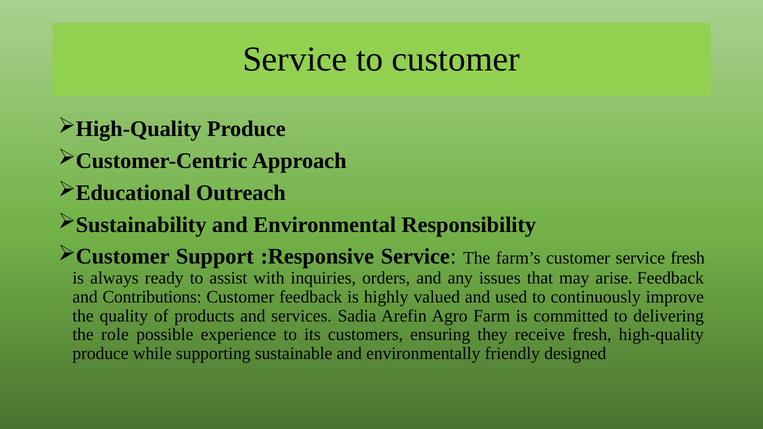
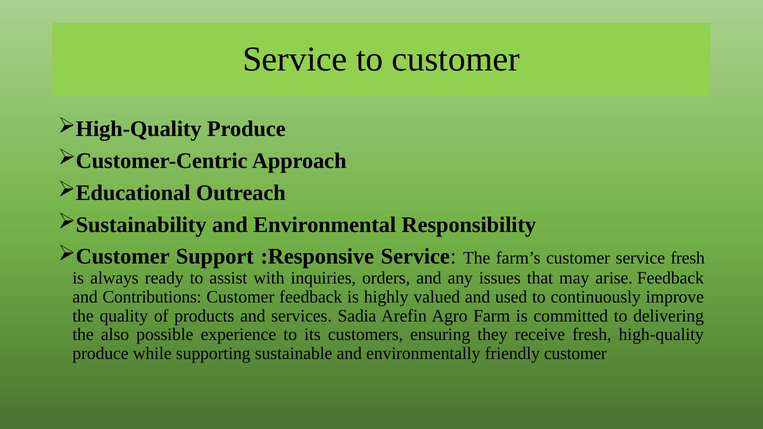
role: role -> also
friendly designed: designed -> customer
